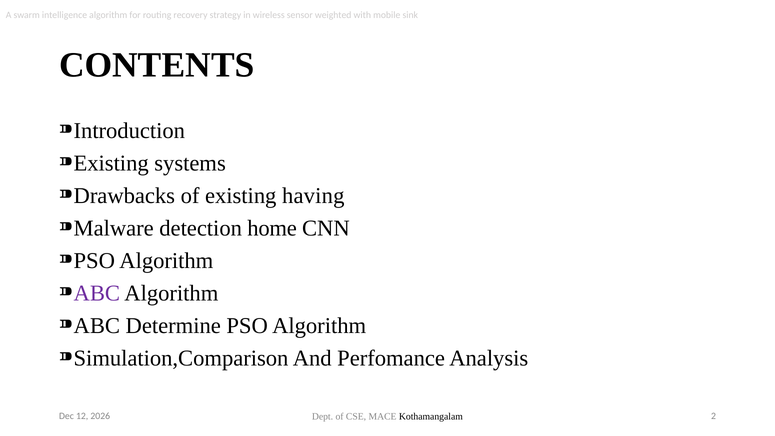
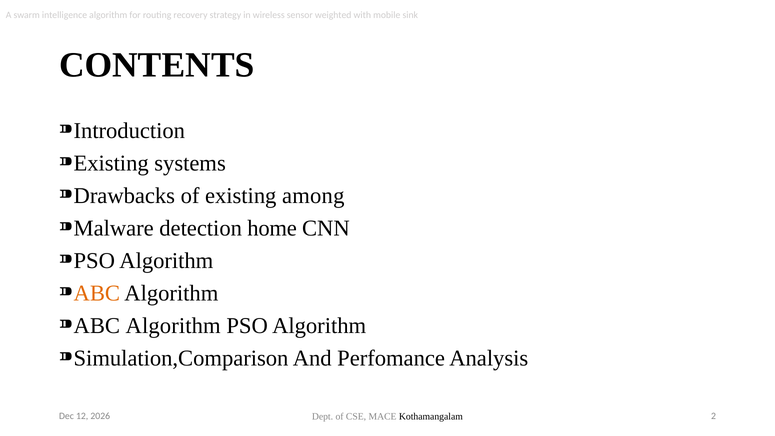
having: having -> among
ABC at (97, 293) colour: purple -> orange
Determine at (173, 326): Determine -> Algorithm
